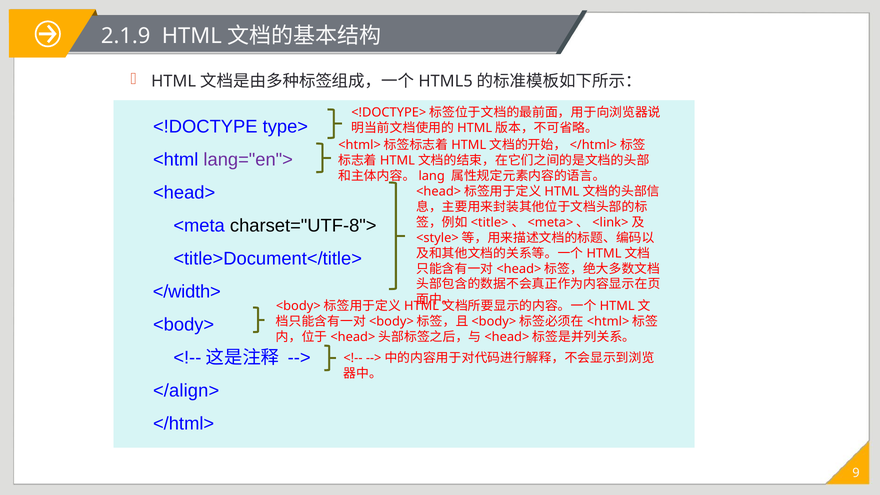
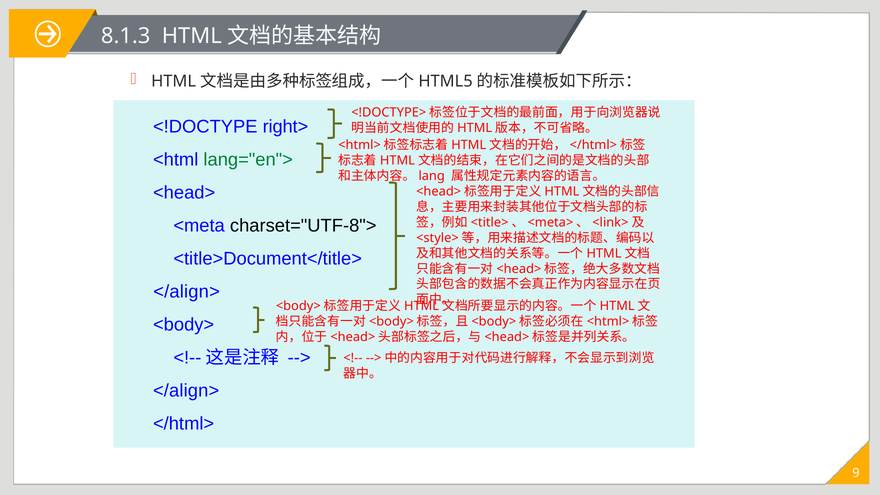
2.1.9: 2.1.9 -> 8.1.3
type>: type> -> right>
lang="en"> colour: purple -> green
</width> at (187, 292): </width> -> </align>
